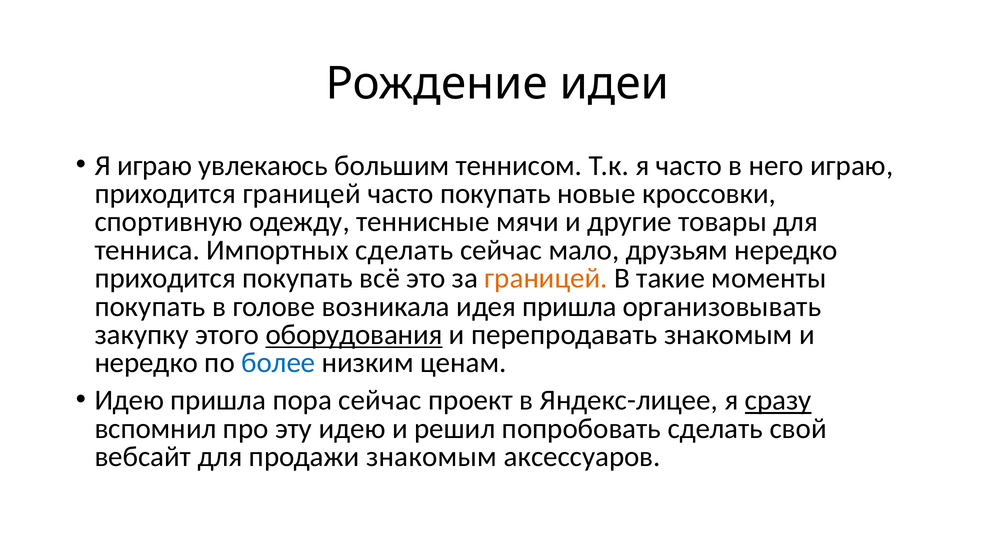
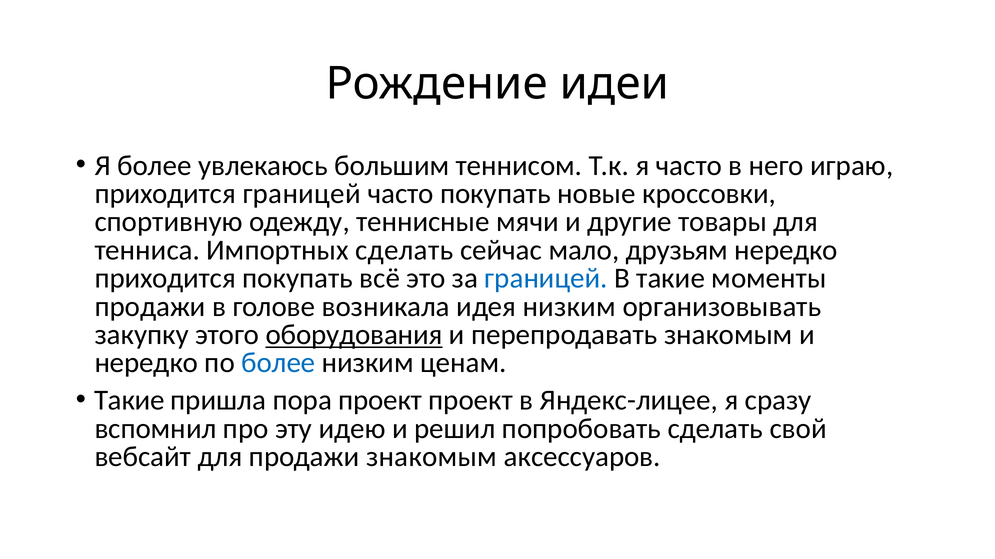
Я играю: играю -> более
границей at (546, 279) colour: orange -> blue
покупать at (150, 307): покупать -> продажи
идея пришла: пришла -> низким
Идею at (129, 401): Идею -> Такие
пора сейчас: сейчас -> проект
сразу underline: present -> none
